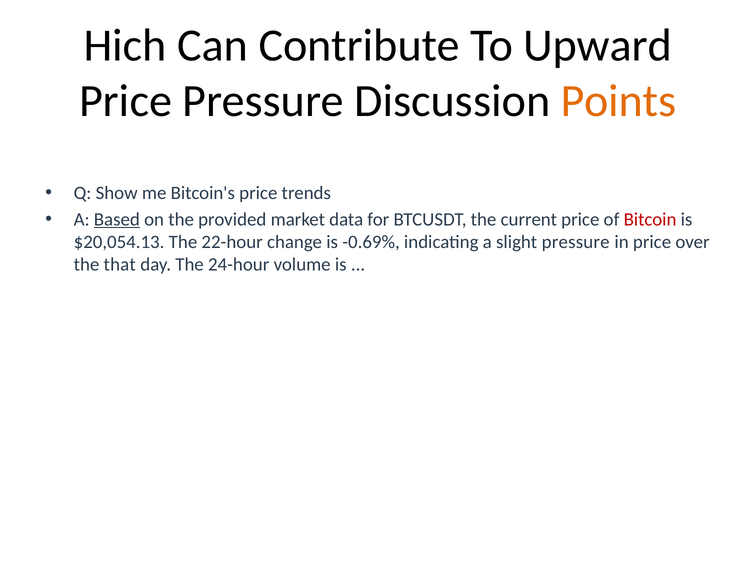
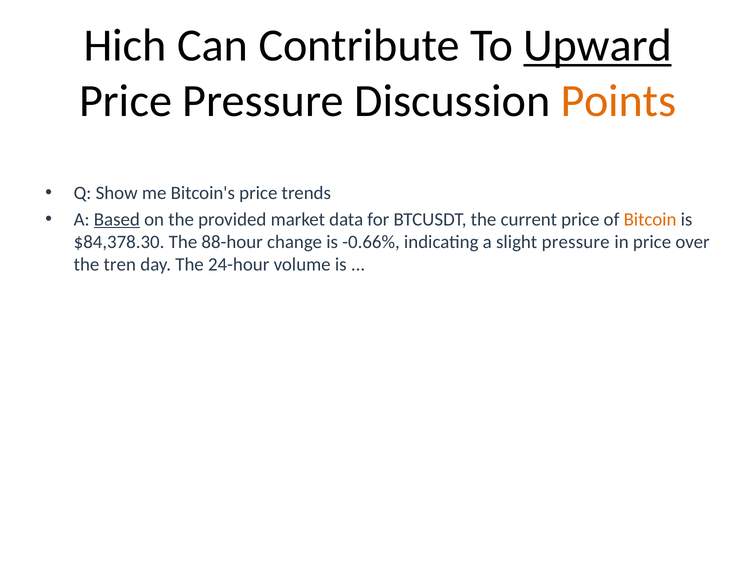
Upward underline: none -> present
Bitcoin colour: red -> orange
$20,054.13: $20,054.13 -> $84,378.30
22-hour: 22-hour -> 88-hour
-0.69%: -0.69% -> -0.66%
that: that -> tren
